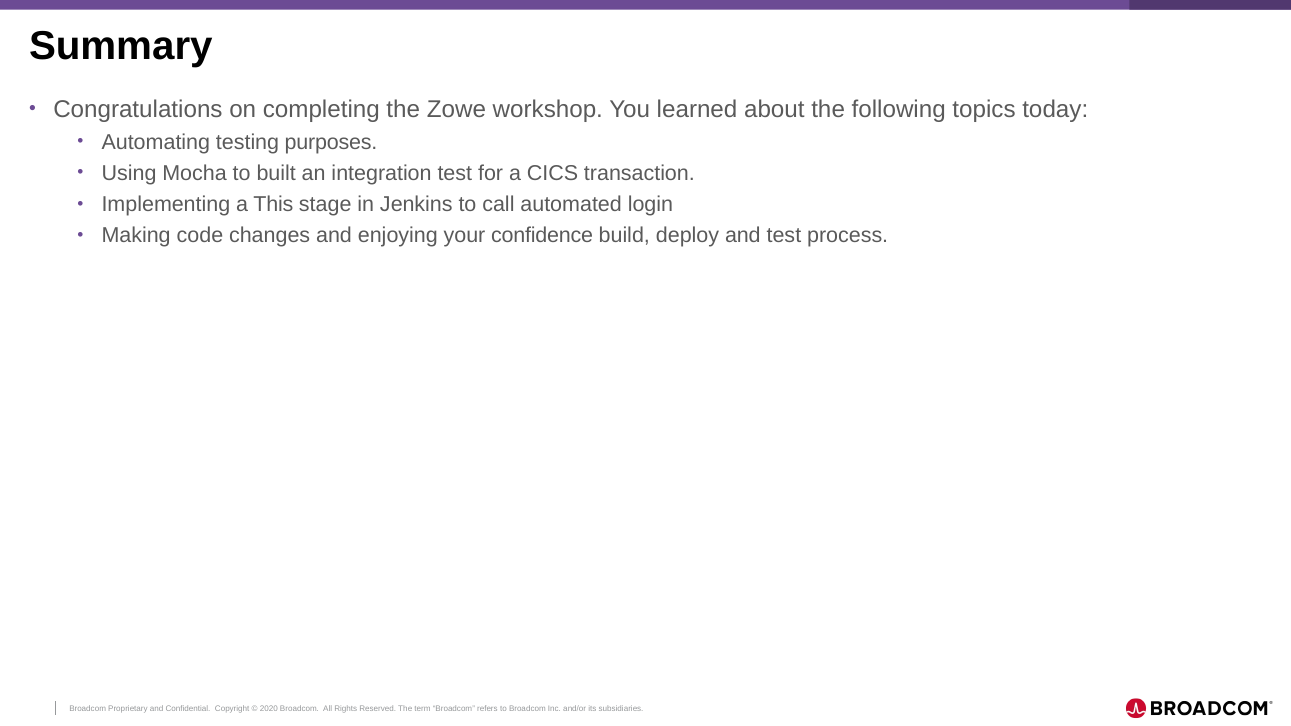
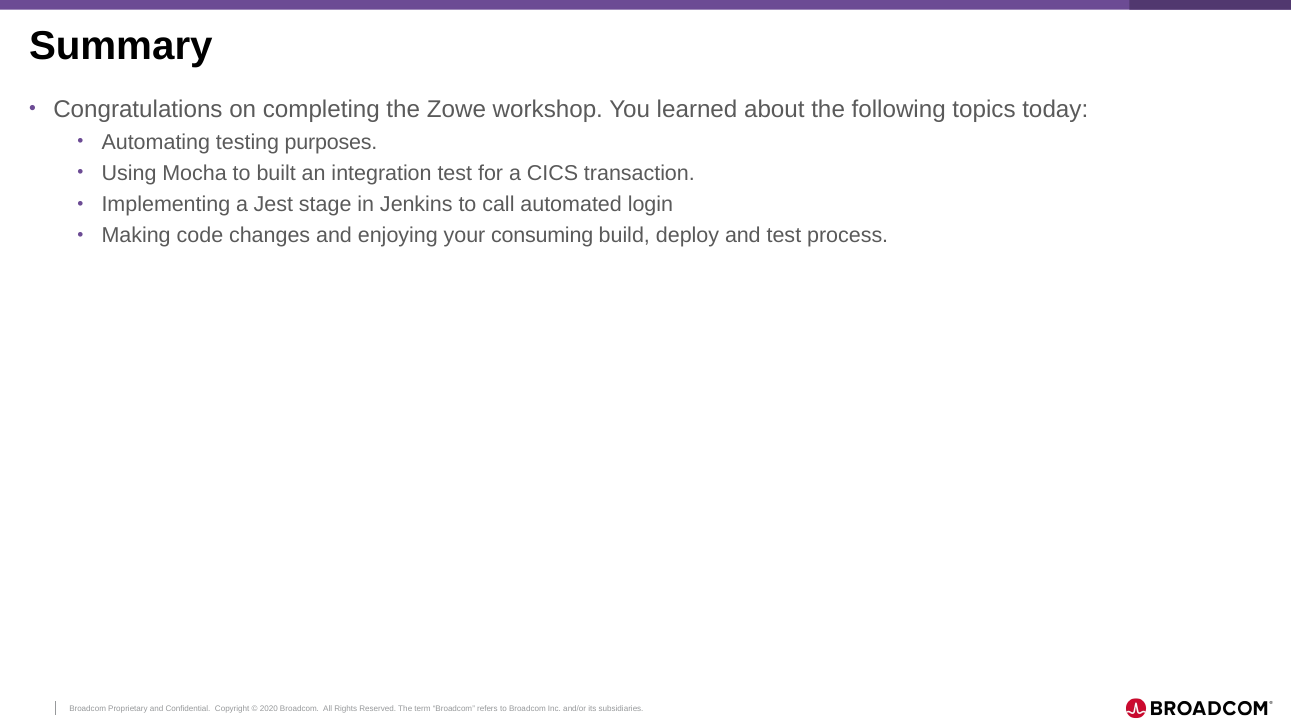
This: This -> Jest
confidence: confidence -> consuming
